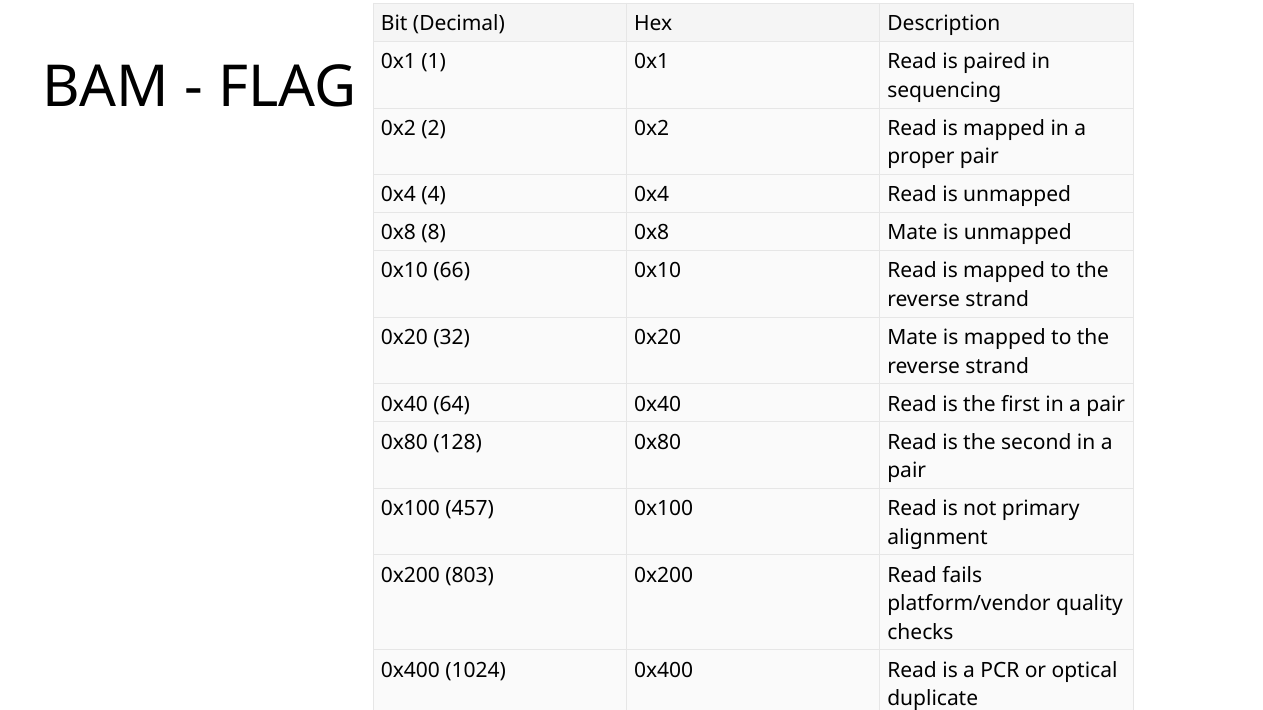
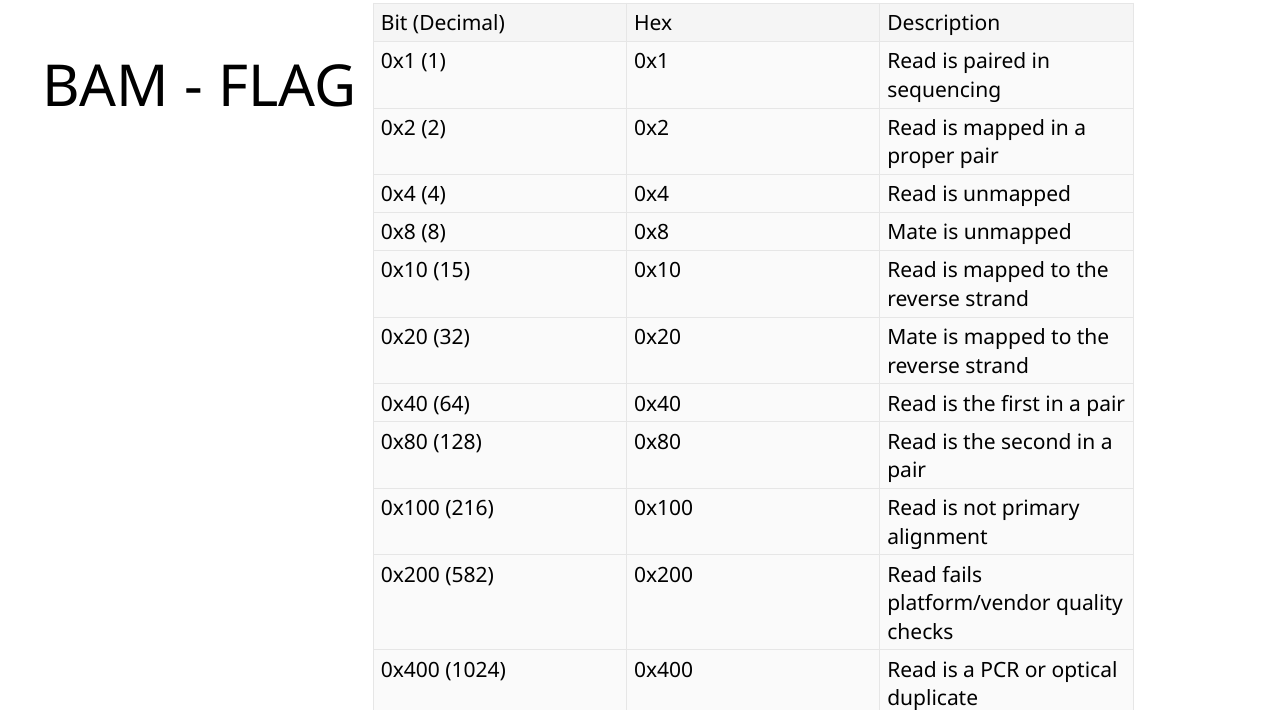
66: 66 -> 15
457: 457 -> 216
803: 803 -> 582
